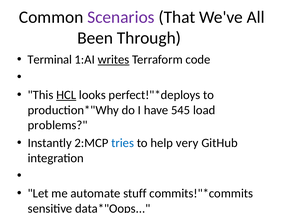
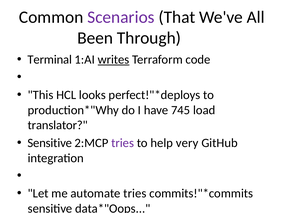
HCL underline: present -> none
545: 545 -> 745
problems: problems -> translator
Instantly at (50, 143): Instantly -> Sensitive
tries at (123, 143) colour: blue -> purple
automate stuff: stuff -> tries
